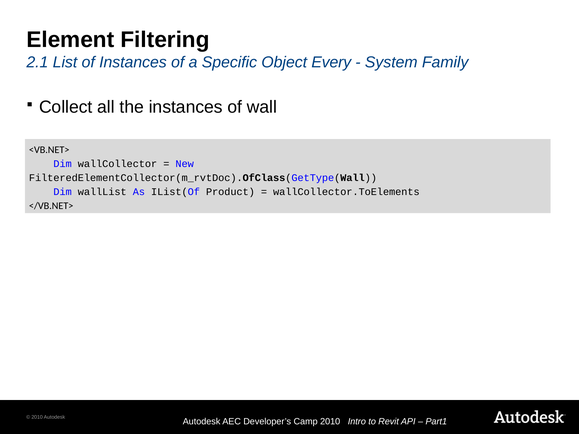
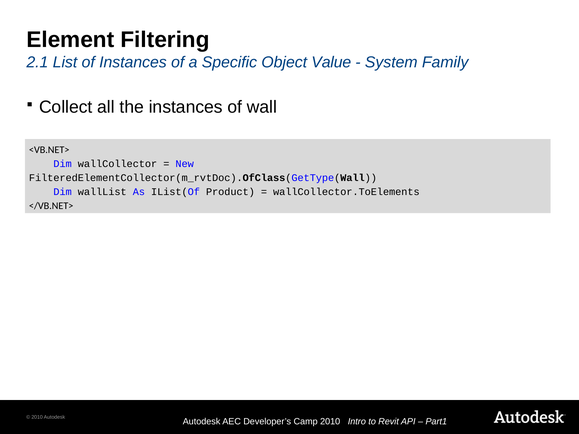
Every: Every -> Value
